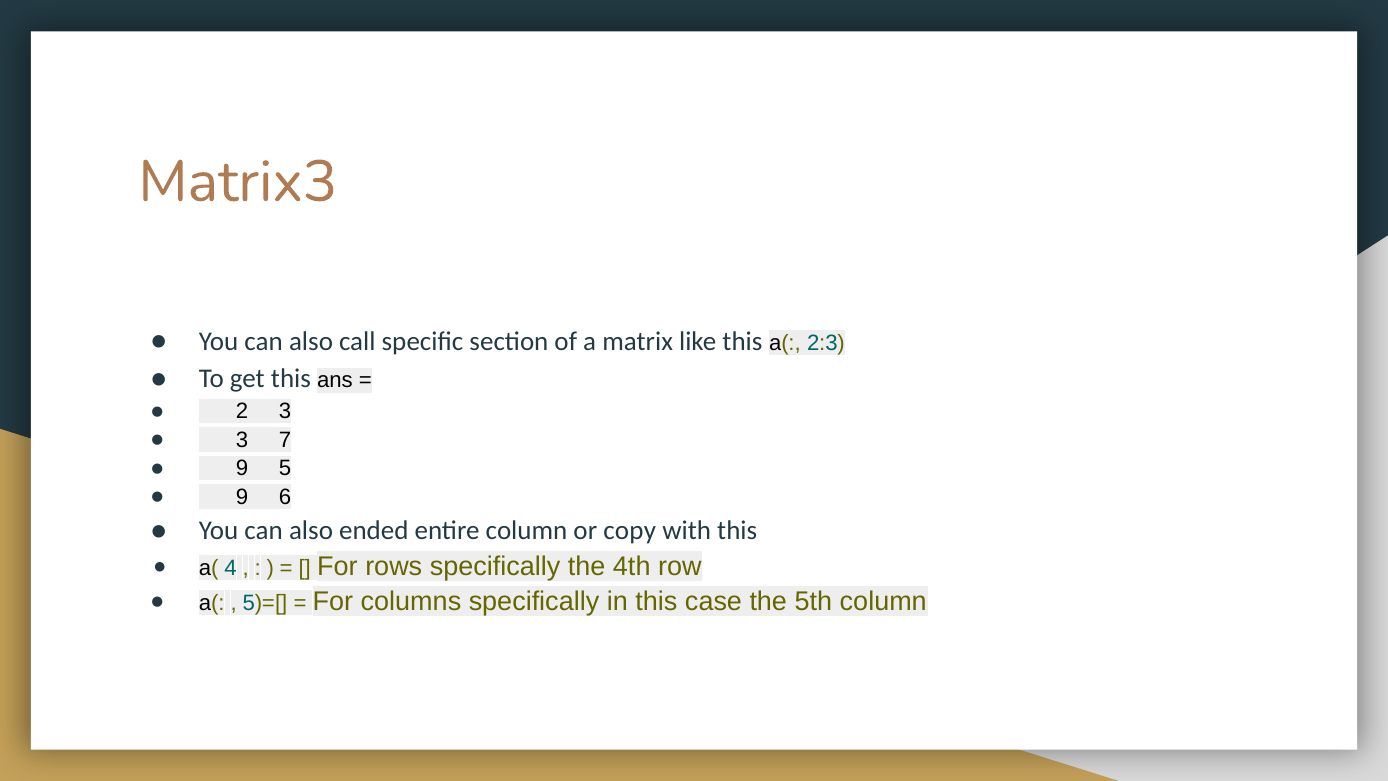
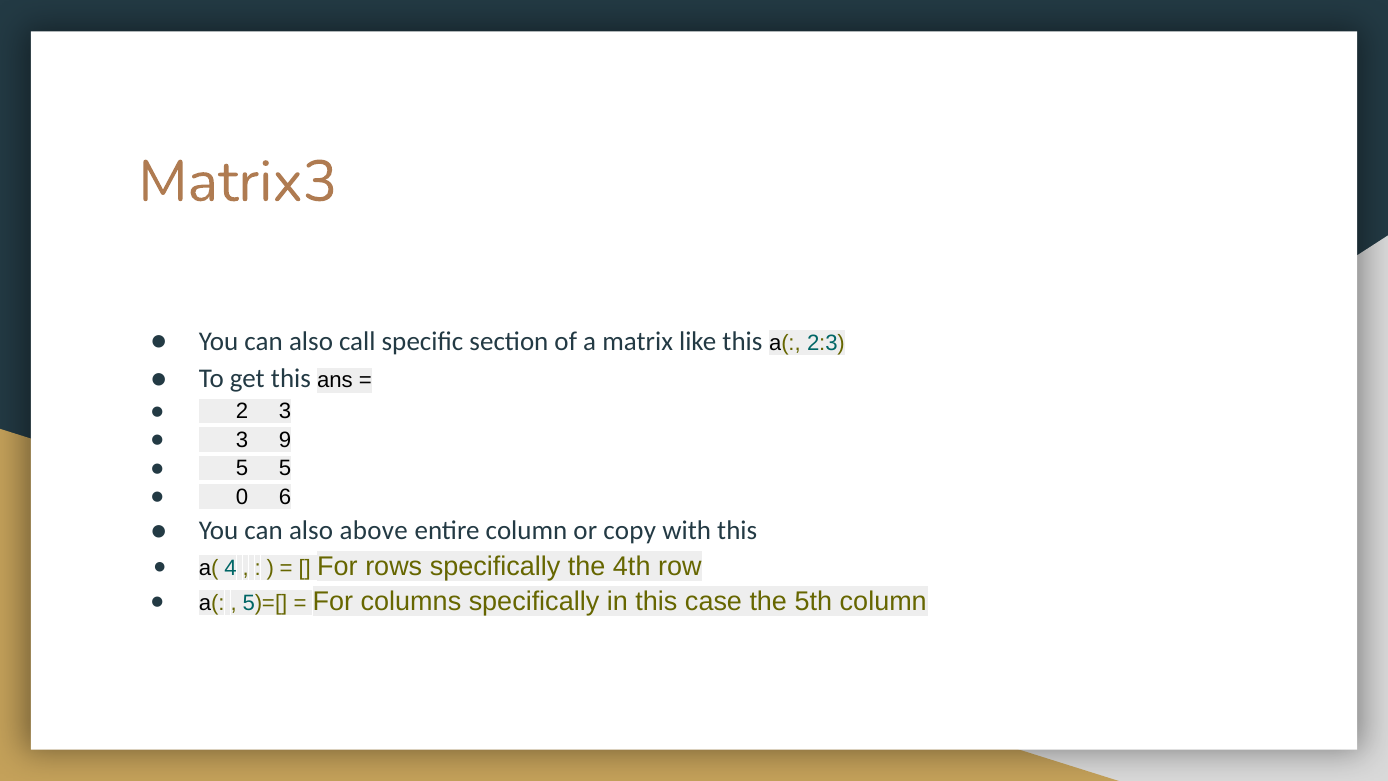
7: 7 -> 9
9 at (242, 468): 9 -> 5
9 at (242, 497): 9 -> 0
ended: ended -> above
